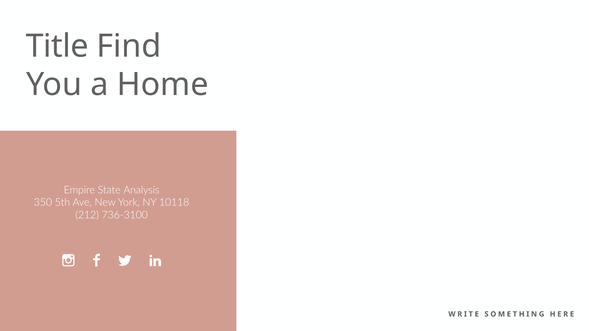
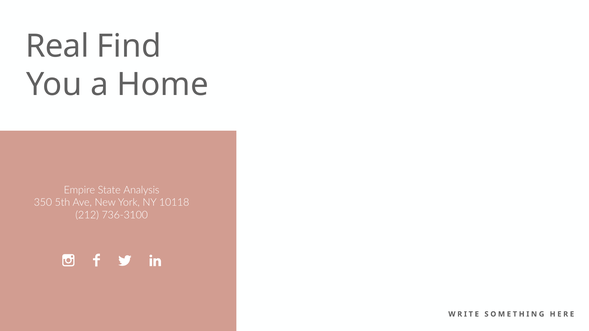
Title: Title -> Real
